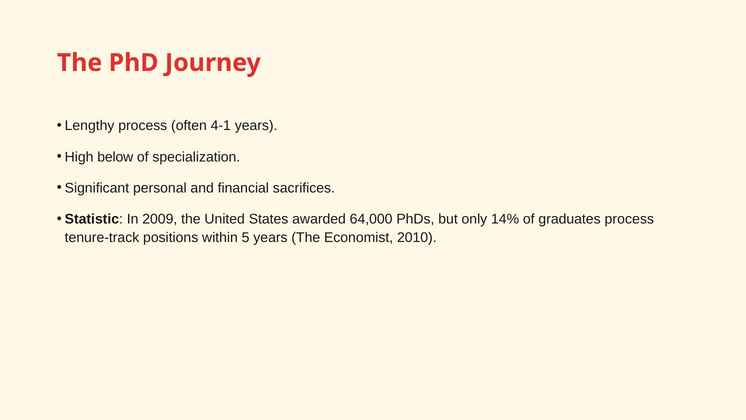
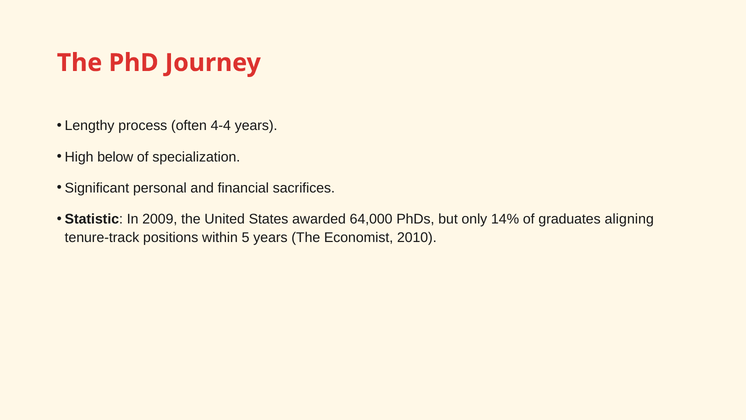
4-1: 4-1 -> 4-4
graduates process: process -> aligning
